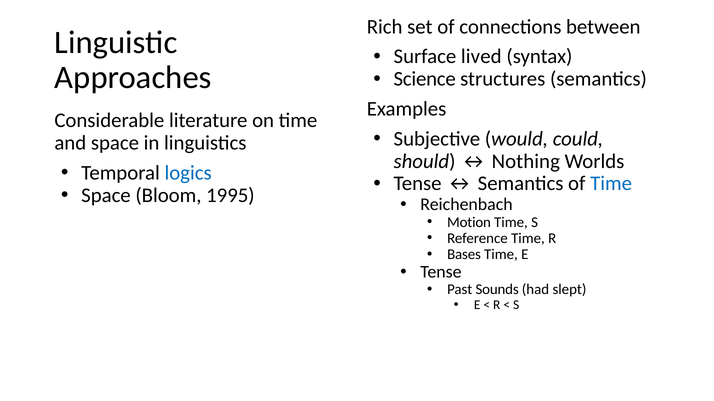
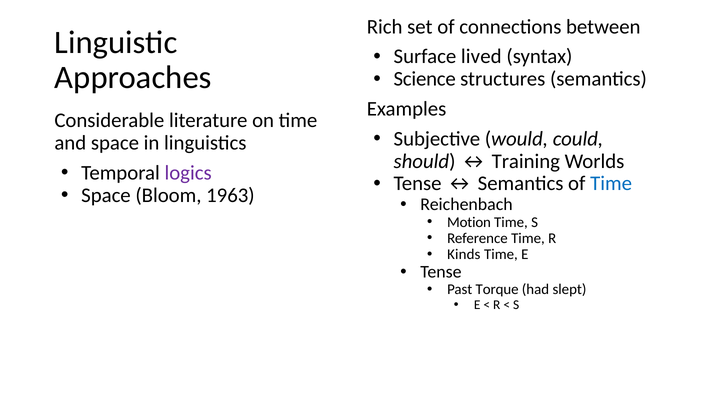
Nothing: Nothing -> Training
logics colour: blue -> purple
1995: 1995 -> 1963
Bases: Bases -> Kinds
Sounds: Sounds -> Torque
